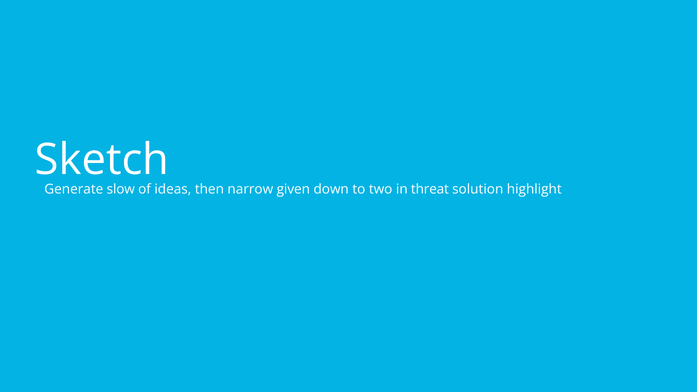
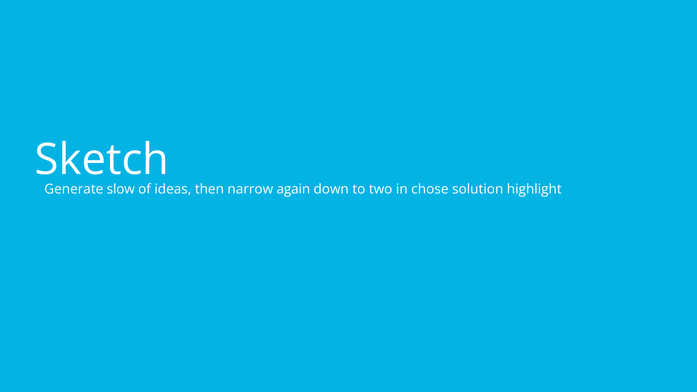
given: given -> again
threat: threat -> chose
